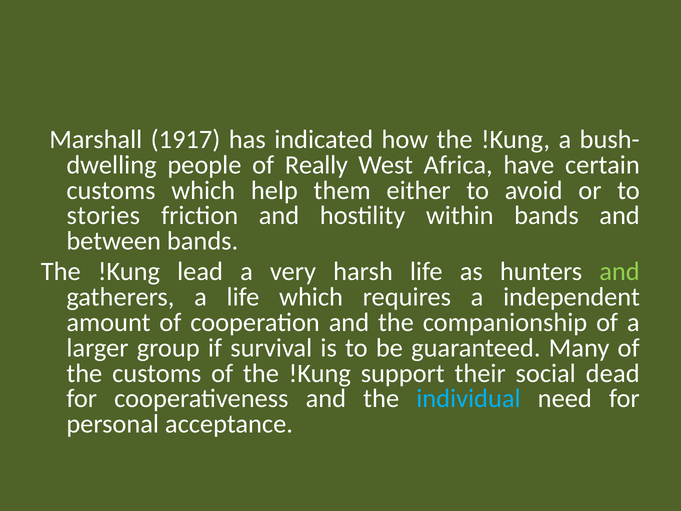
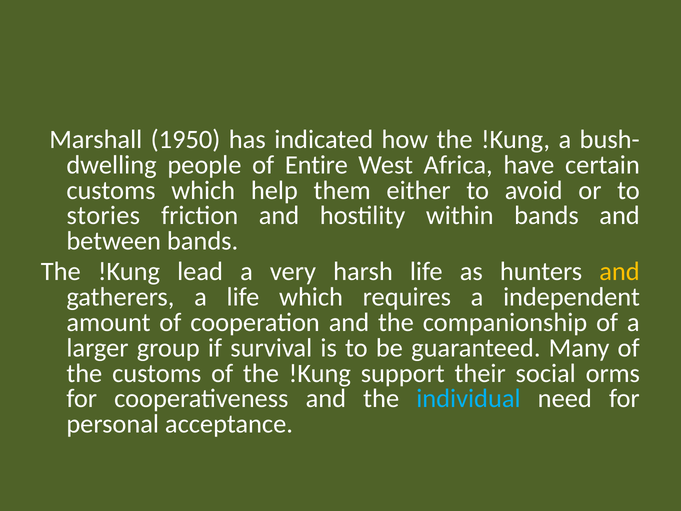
1917: 1917 -> 1950
Really: Really -> Entire
and at (620, 271) colour: light green -> yellow
dead: dead -> orms
